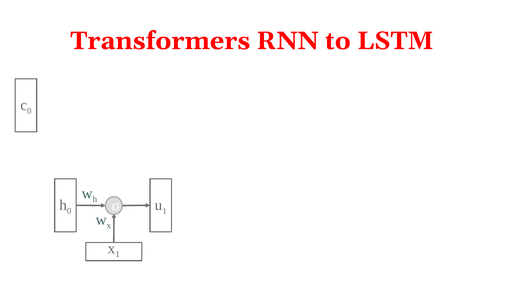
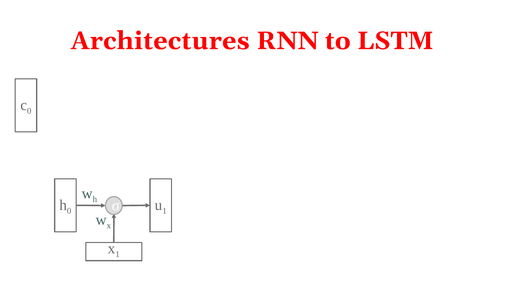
Transformers: Transformers -> Architectures
